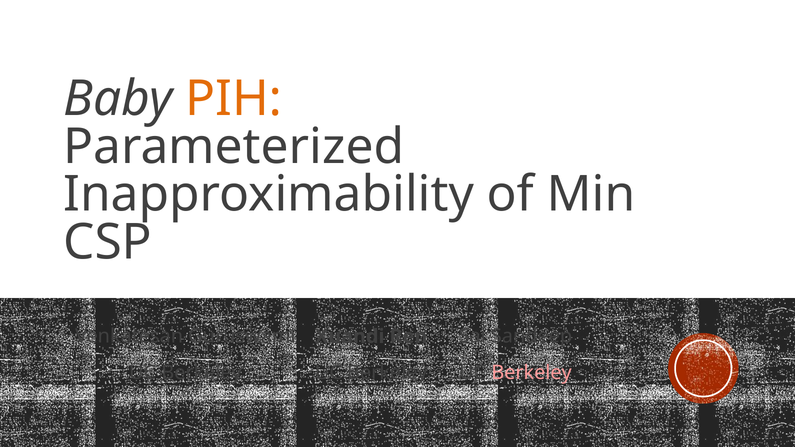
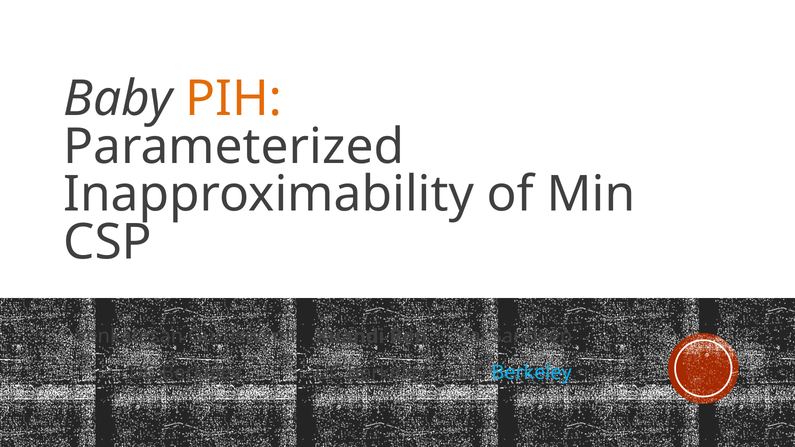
Berkeley at (532, 373) colour: pink -> light blue
